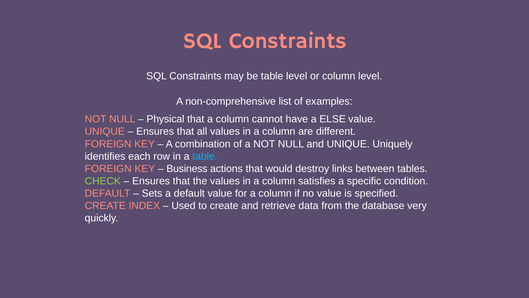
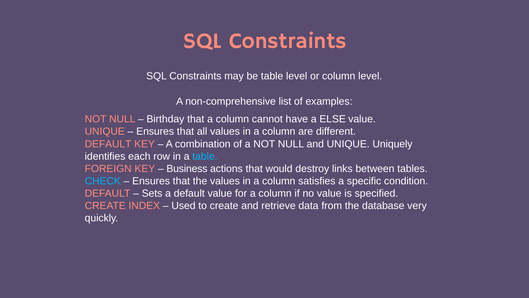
Physical: Physical -> Birthday
FOREIGN at (108, 144): FOREIGN -> DEFAULT
CHECK colour: light green -> light blue
